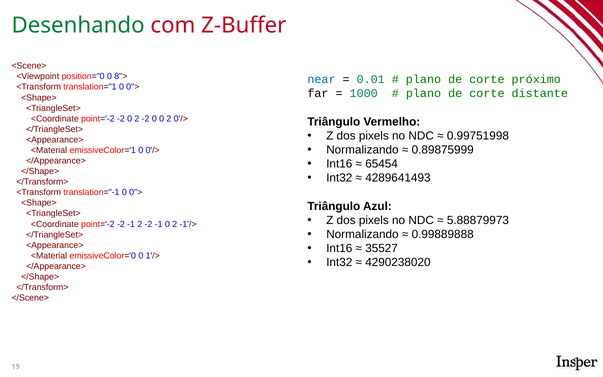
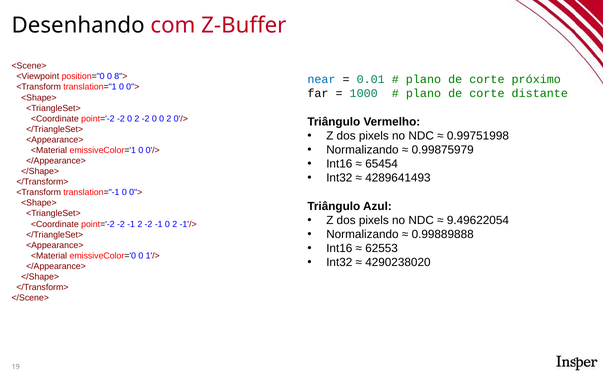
Desenhando colour: green -> black
0.89875999: 0.89875999 -> 0.99875979
5.88879973: 5.88879973 -> 9.49622054
35527: 35527 -> 62553
